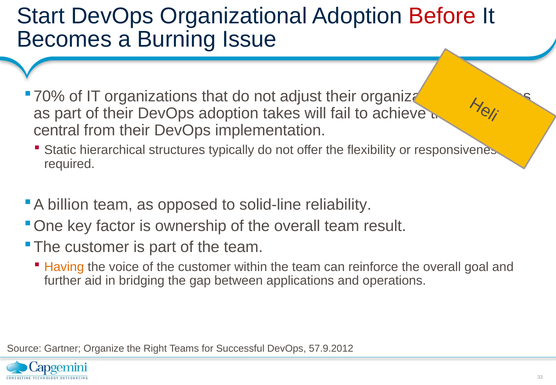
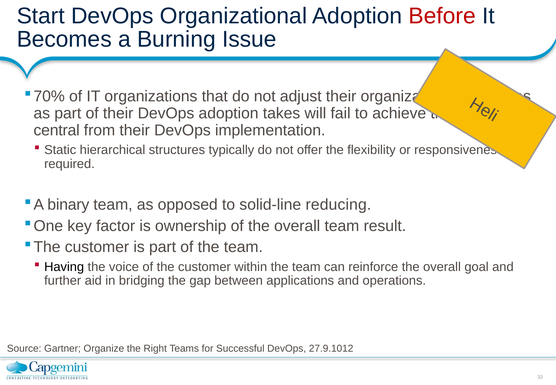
billion: billion -> binary
reliability: reliability -> reducing
Having colour: orange -> black
57.9.2012: 57.9.2012 -> 27.9.1012
